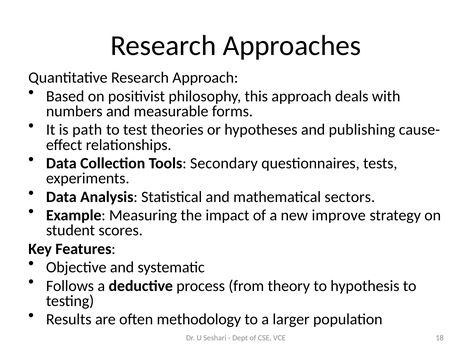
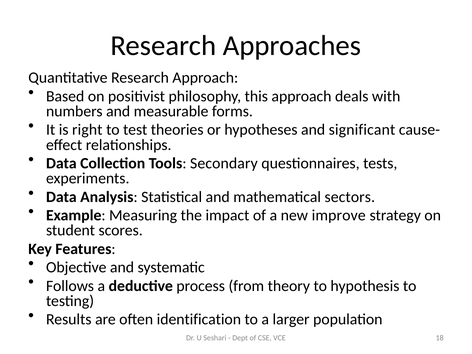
path: path -> right
publishing: publishing -> significant
methodology: methodology -> identification
